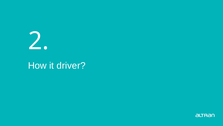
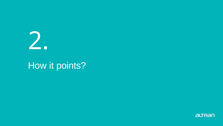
driver: driver -> points
